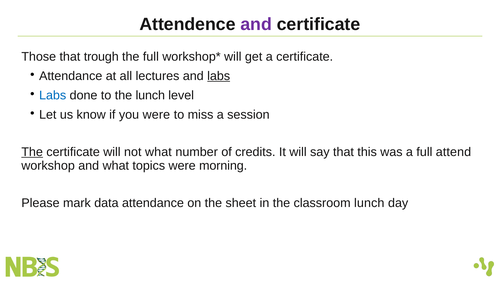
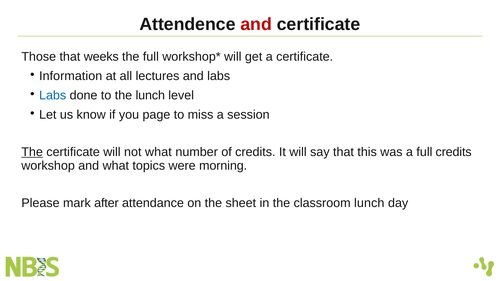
and at (256, 24) colour: purple -> red
trough: trough -> weeks
Attendance at (71, 76): Attendance -> Information
labs at (219, 76) underline: present -> none
you were: were -> page
full attend: attend -> credits
data: data -> after
